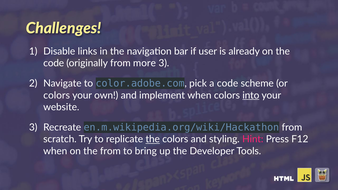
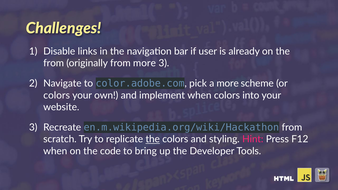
code at (54, 63): code -> from
a code: code -> more
into underline: present -> none
the from: from -> code
